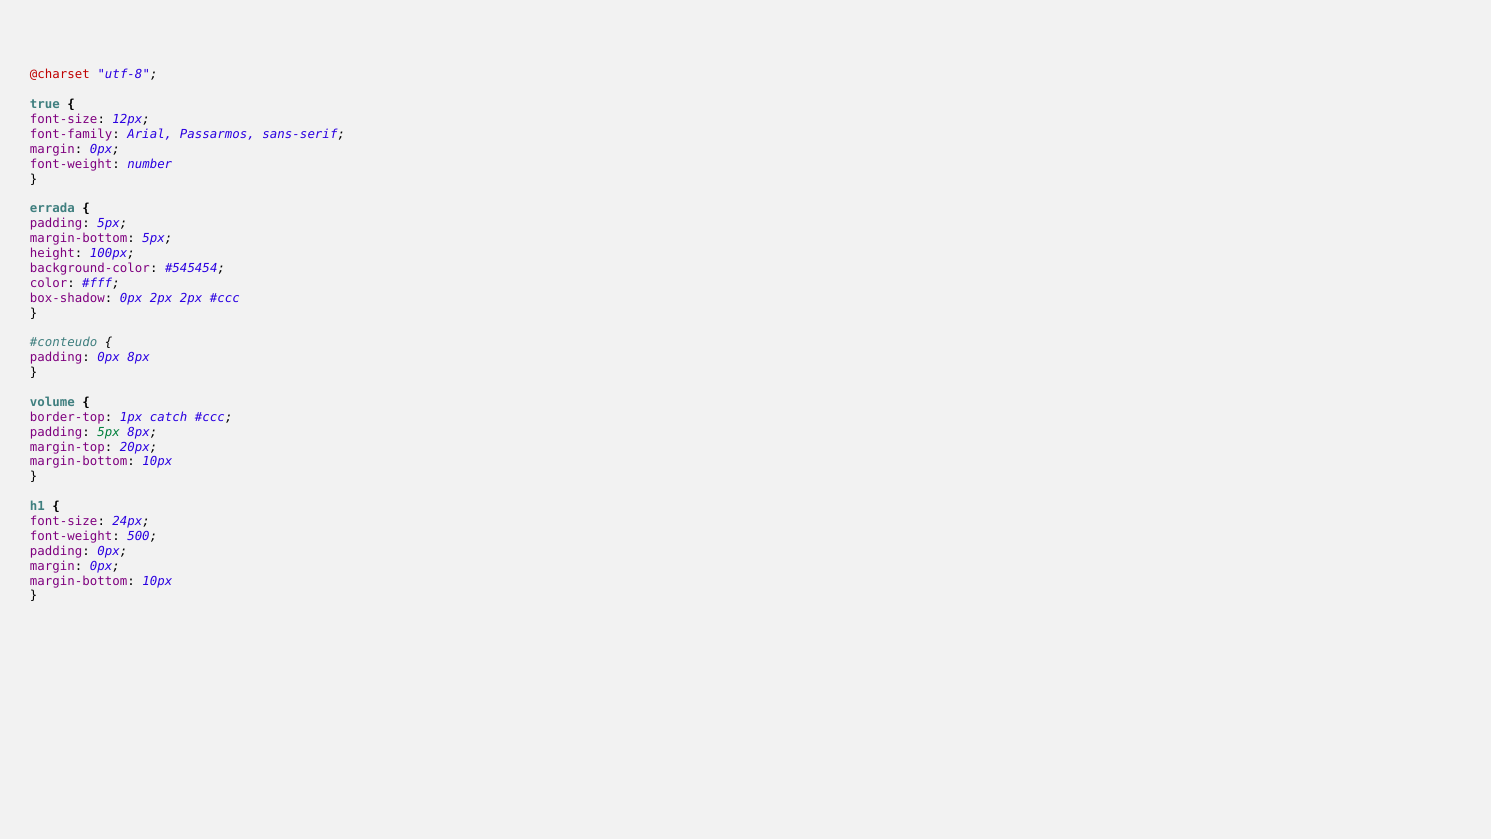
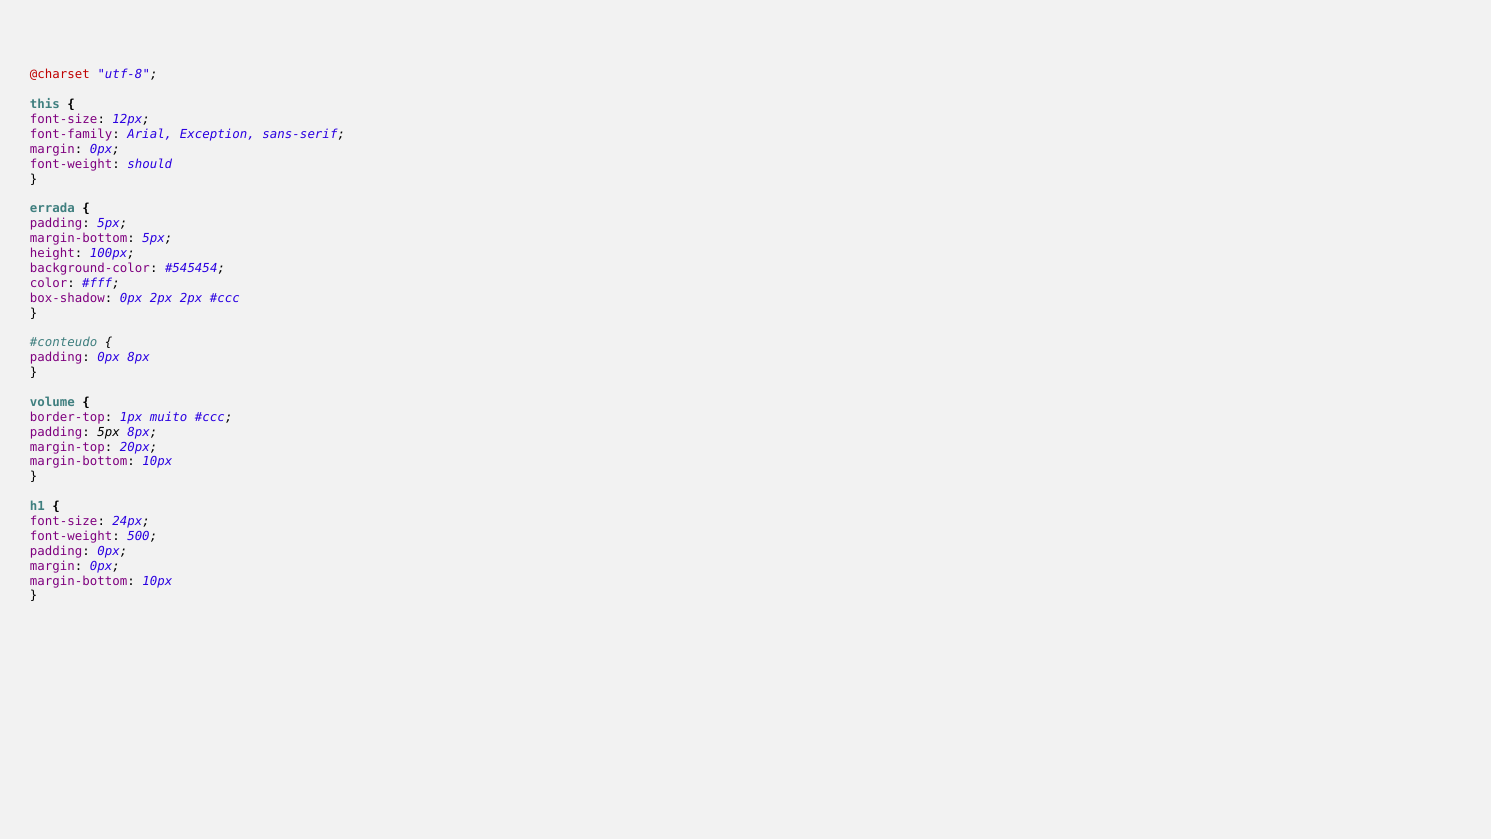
true: true -> this
Passarmos: Passarmos -> Exception
number: number -> should
catch: catch -> muito
5px at (109, 432) colour: green -> black
